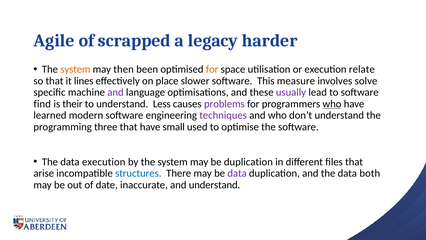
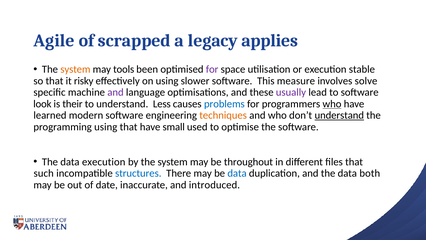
harder: harder -> applies
then: then -> tools
for at (212, 69) colour: orange -> purple
relate: relate -> stable
lines: lines -> risky
on place: place -> using
find: find -> look
problems colour: purple -> blue
techniques colour: purple -> orange
understand at (339, 115) underline: none -> present
programming three: three -> using
be duplication: duplication -> throughout
arise: arise -> such
data at (237, 173) colour: purple -> blue
and understand: understand -> introduced
